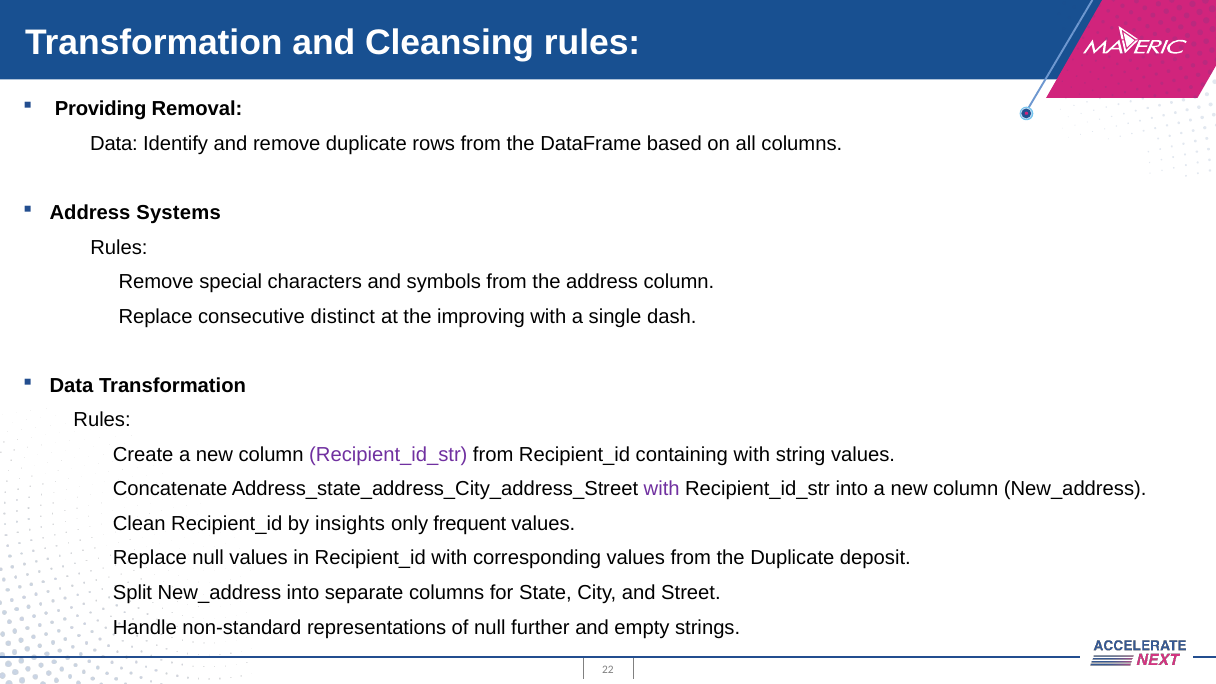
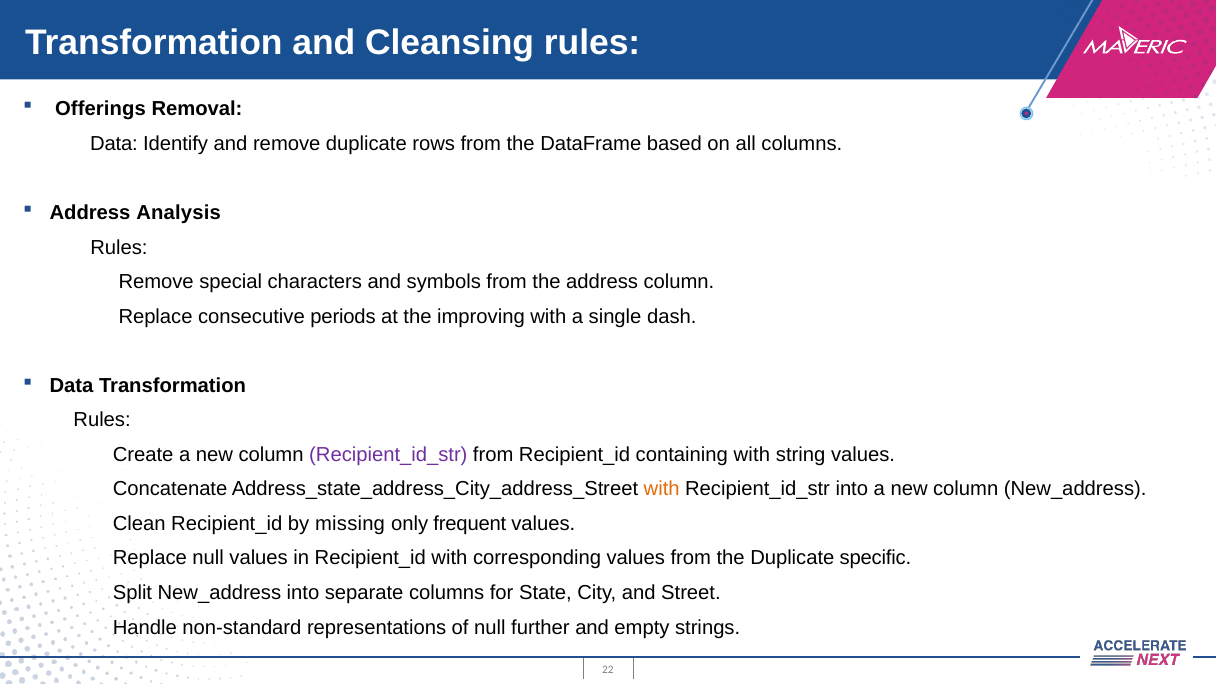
Providing: Providing -> Offerings
Systems: Systems -> Analysis
distinct: distinct -> periods
with at (662, 489) colour: purple -> orange
insights: insights -> missing
deposit: deposit -> specific
